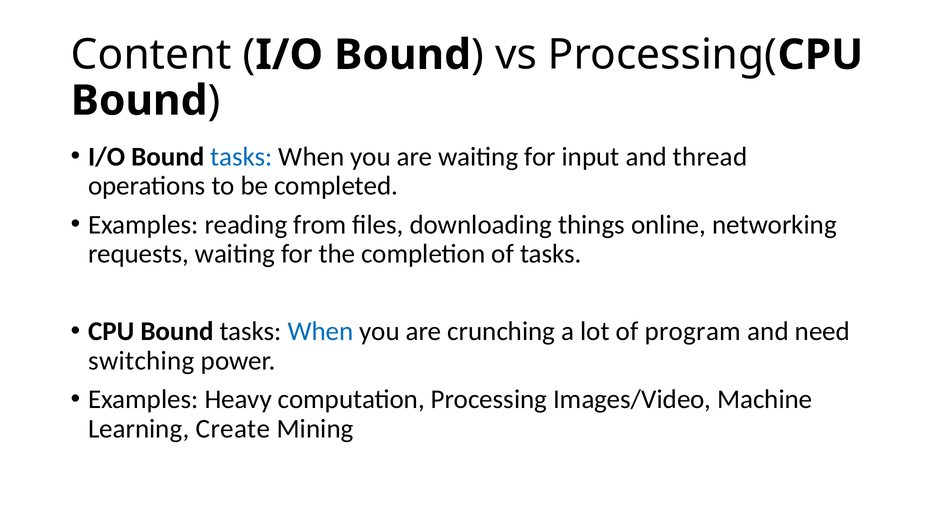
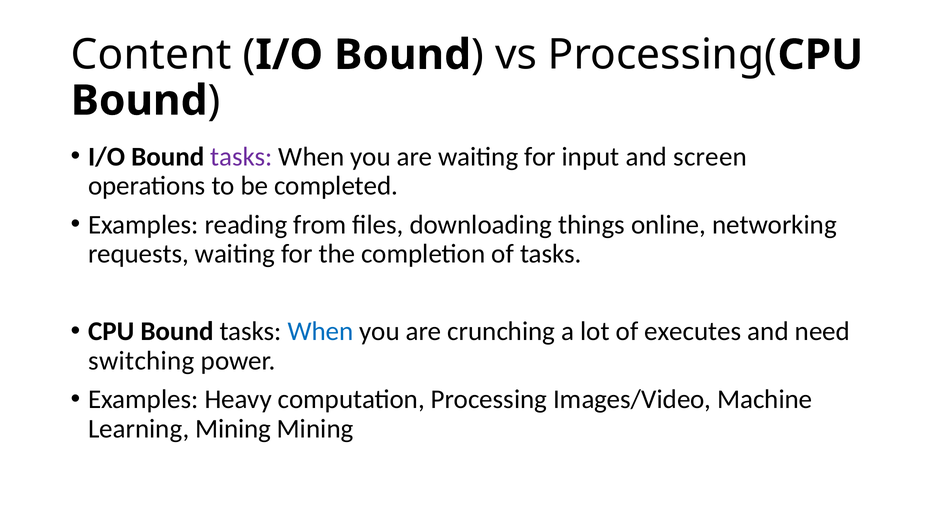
tasks at (241, 157) colour: blue -> purple
thread: thread -> screen
program: program -> executes
Learning Create: Create -> Mining
